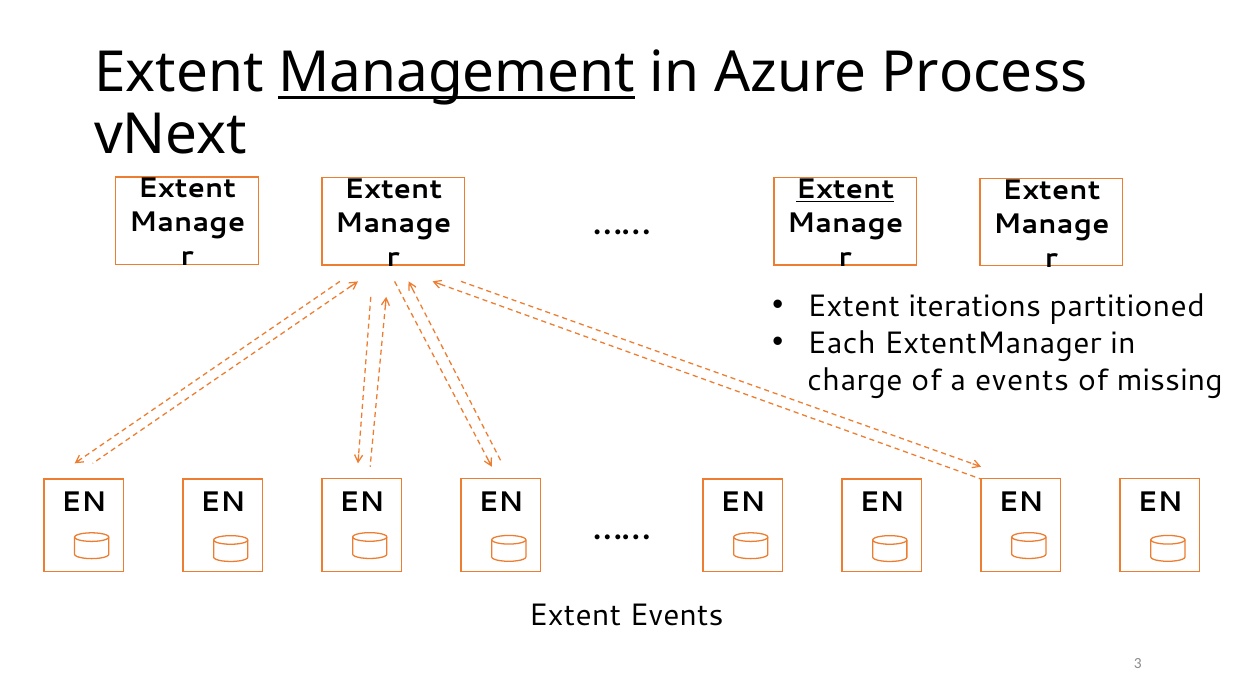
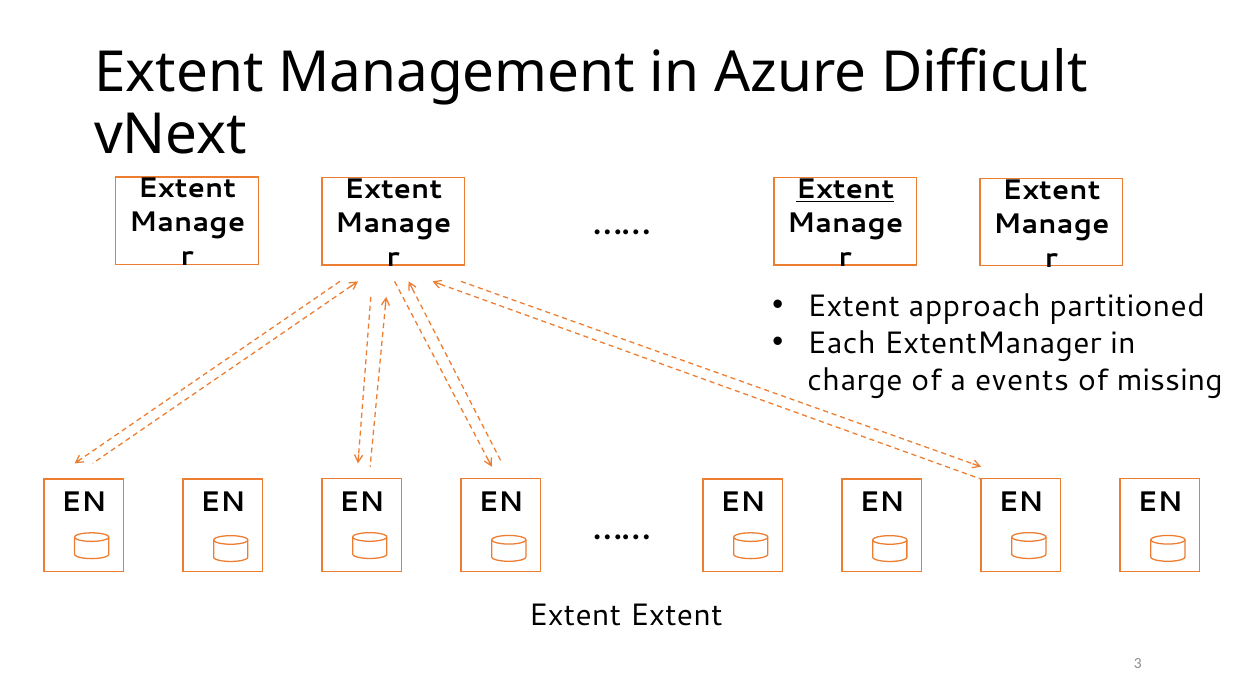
Management underline: present -> none
Process: Process -> Difficult
iterations: iterations -> approach
Extent Events: Events -> Extent
